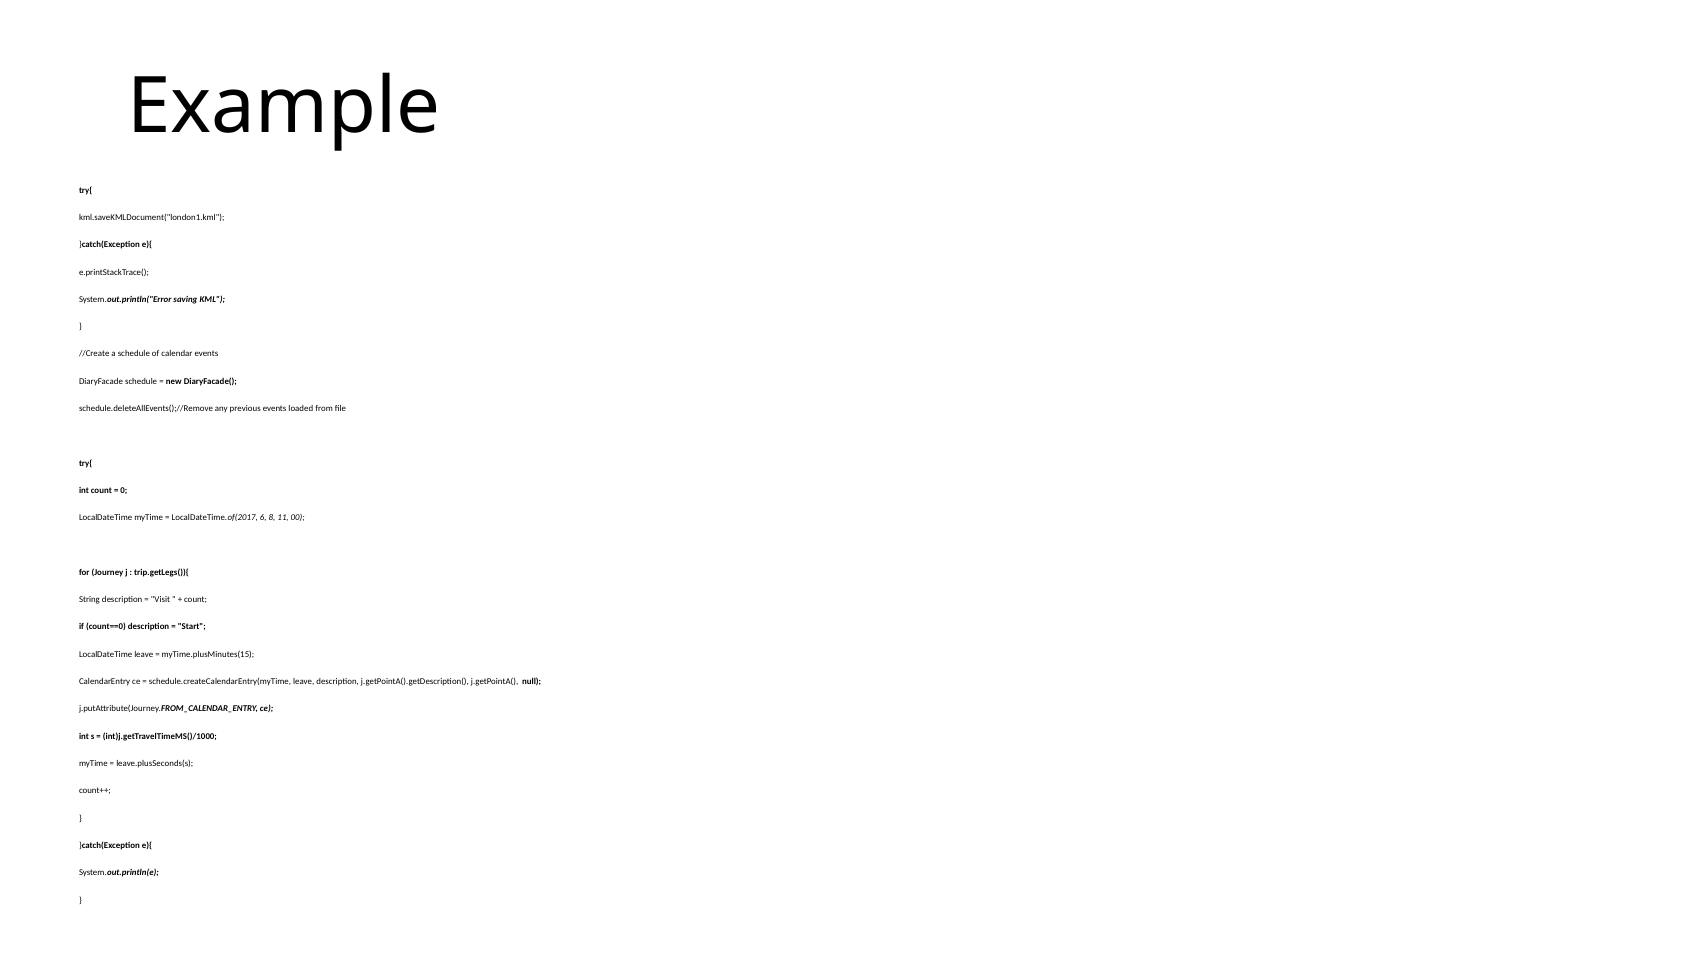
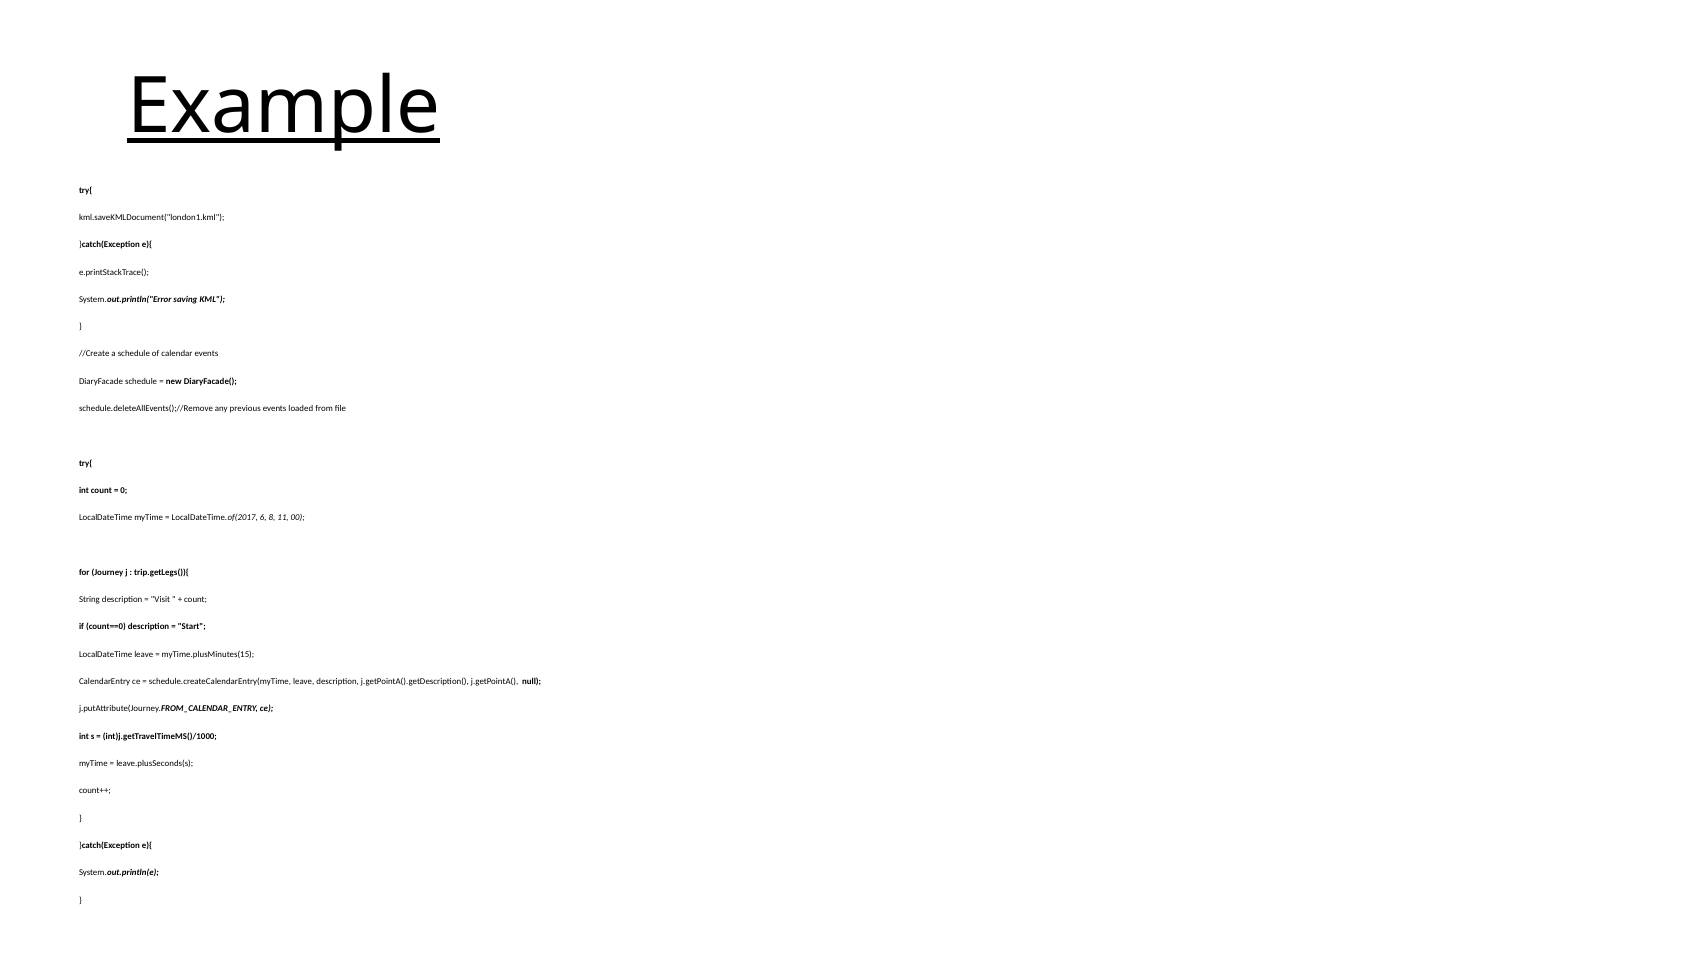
Example underline: none -> present
